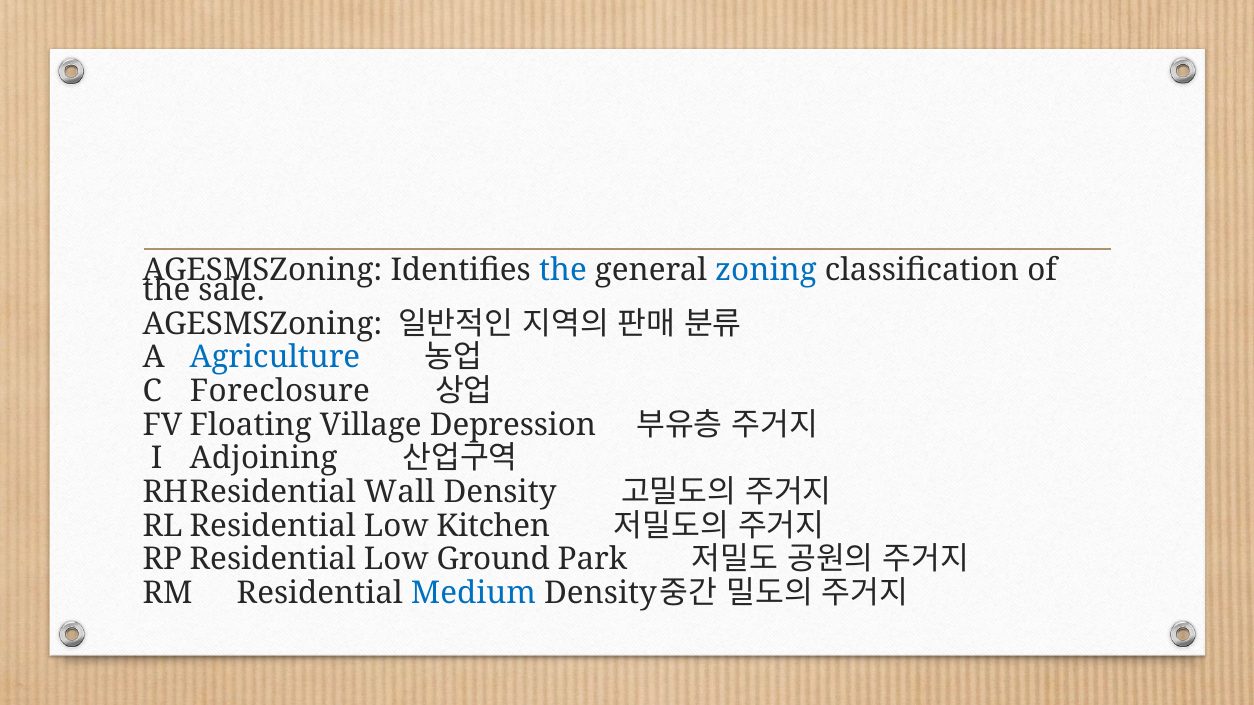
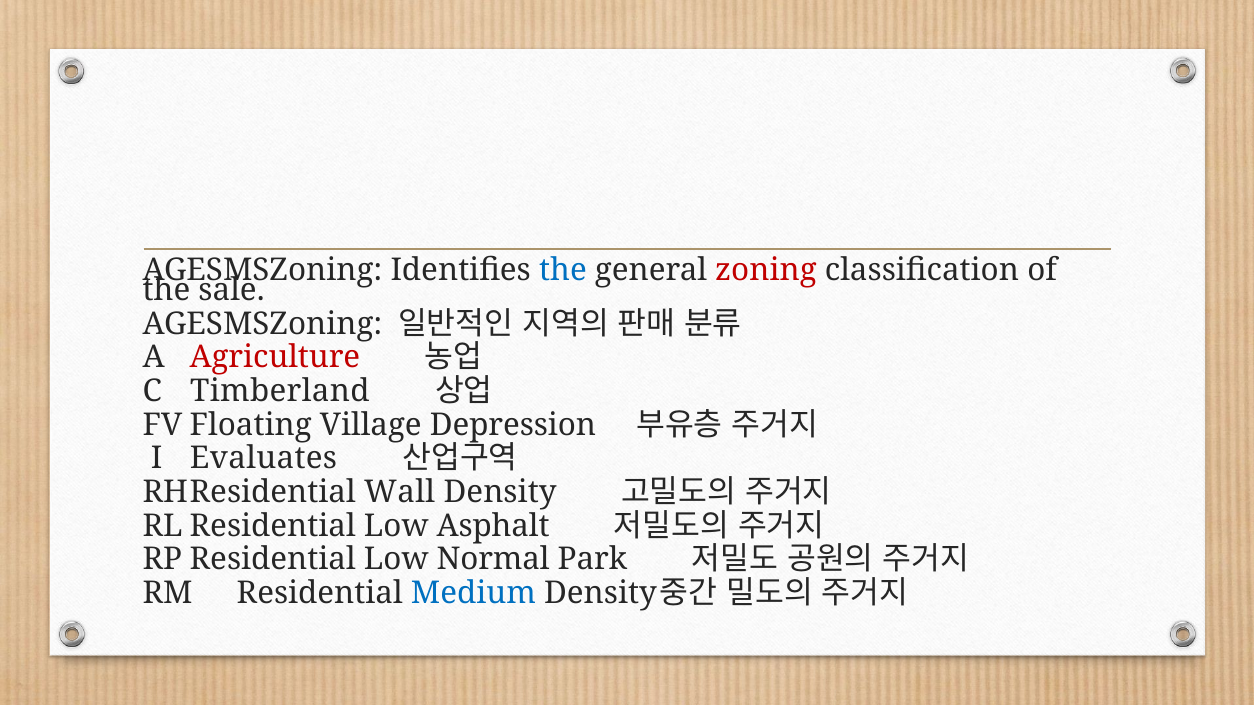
zoning colour: blue -> red
Agriculture colour: blue -> red
Foreclosure: Foreclosure -> Timberland
Adjoining: Adjoining -> Evaluates
Kitchen: Kitchen -> Asphalt
Ground: Ground -> Normal
